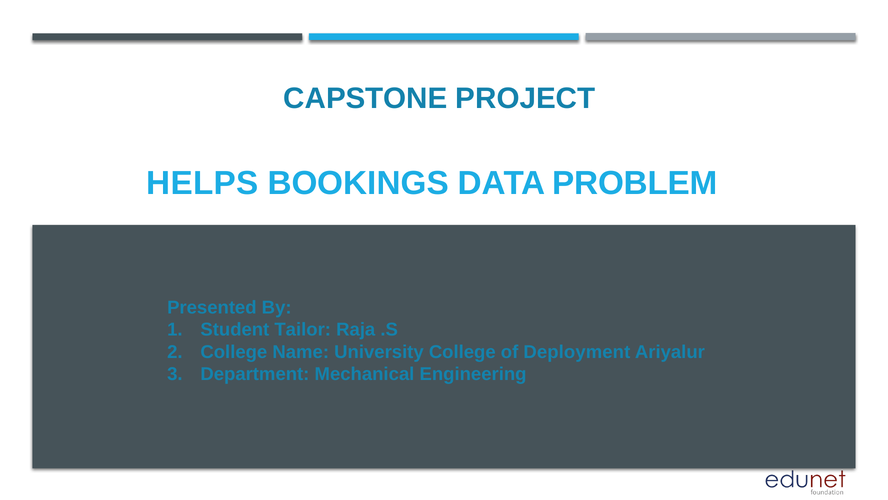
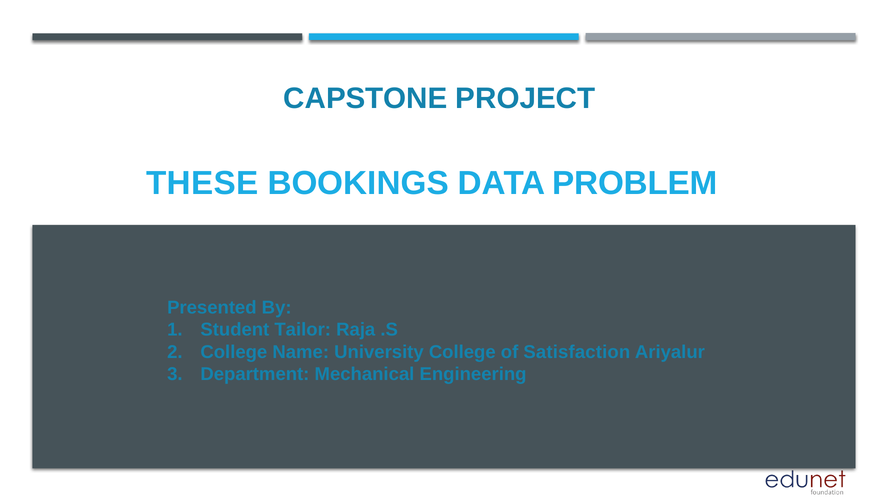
HELPS: HELPS -> THESE
Deployment: Deployment -> Satisfaction
